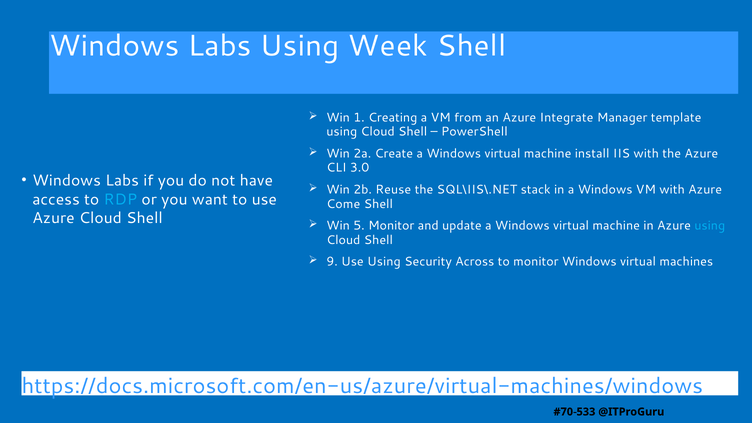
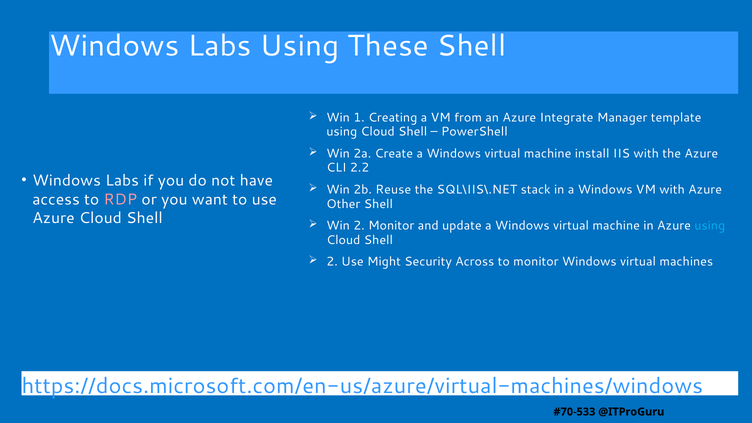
Week: Week -> These
3.0: 3.0 -> 2.2
RDP colour: light blue -> pink
Come: Come -> Other
Win 5: 5 -> 2
9 at (332, 262): 9 -> 2
Use Using: Using -> Might
